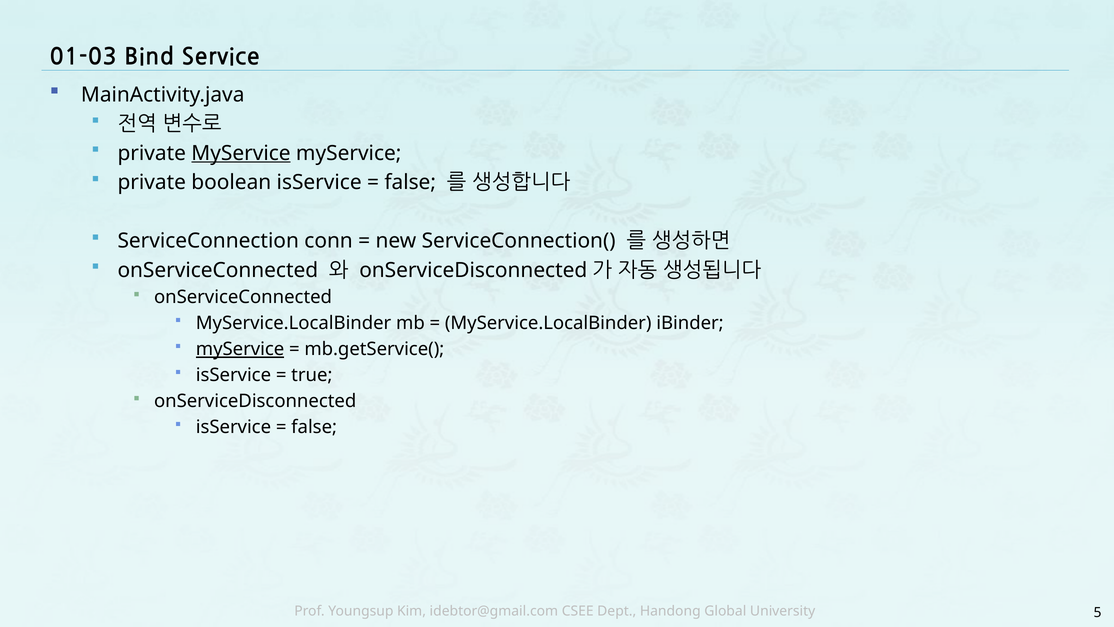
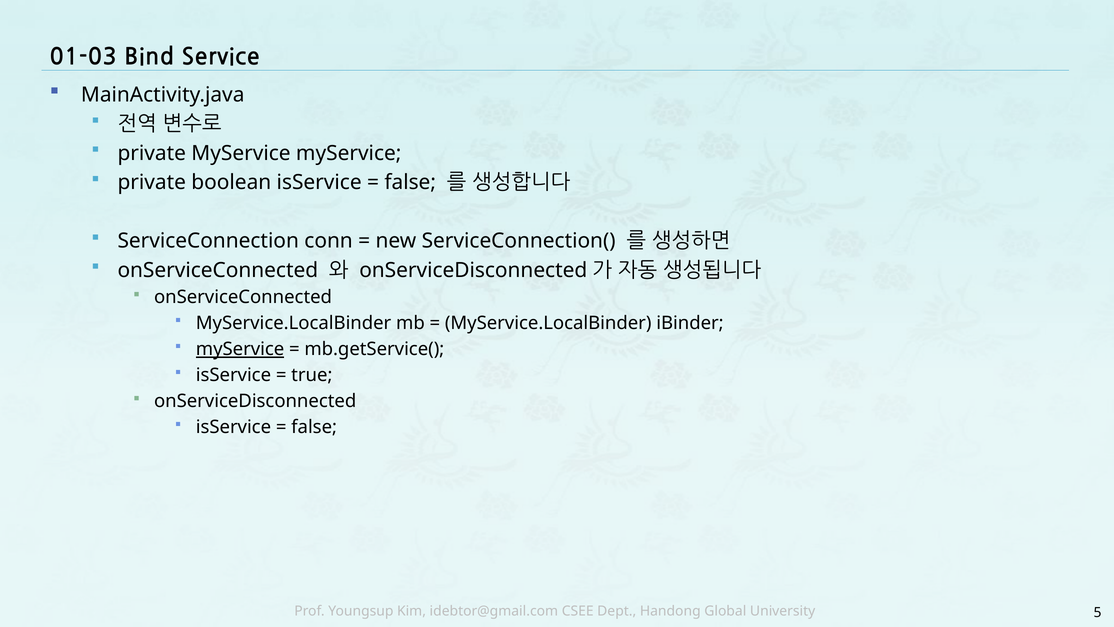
MyService at (241, 153) underline: present -> none
